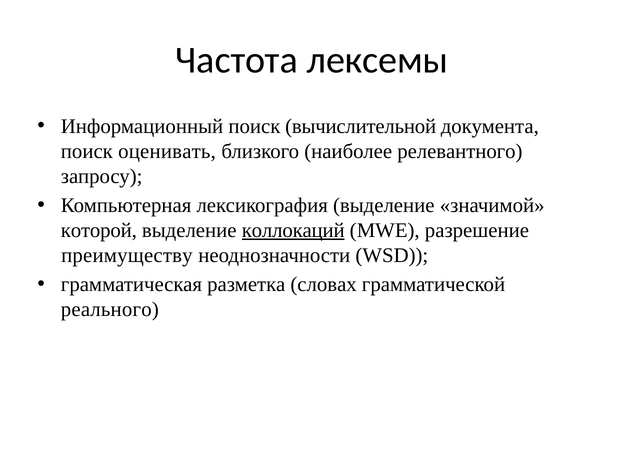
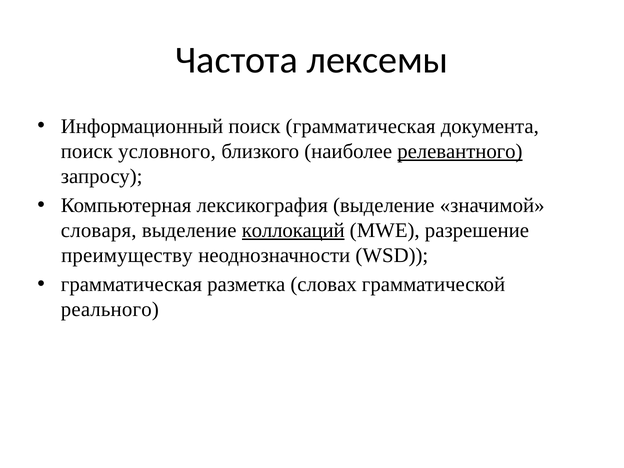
поиск вычислительной: вычислительной -> грамматическая
оценивать: оценивать -> условного
релевантного underline: none -> present
которой: которой -> словаря
